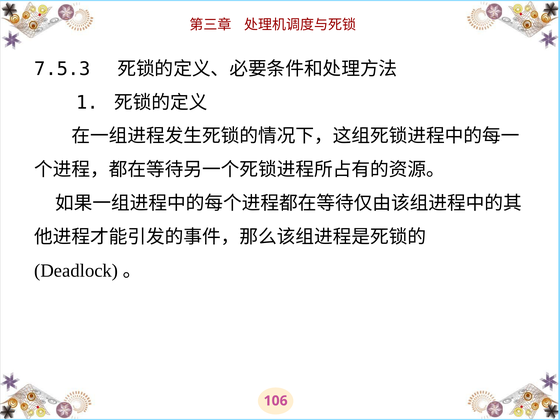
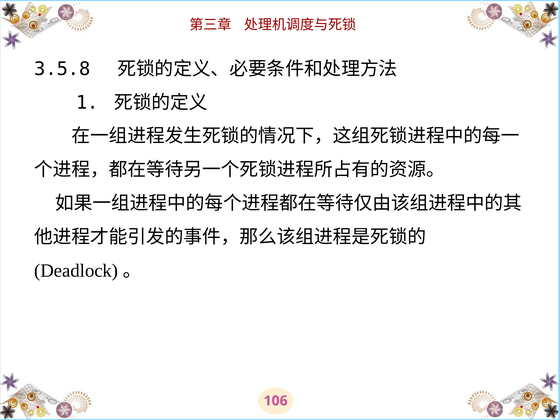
7.5.3: 7.5.3 -> 3.5.8
